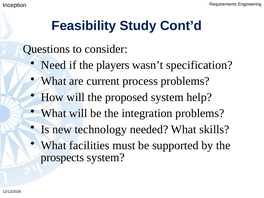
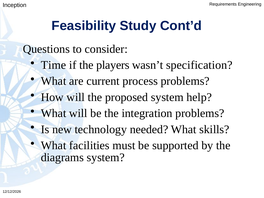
Need: Need -> Time
prospects: prospects -> diagrams
